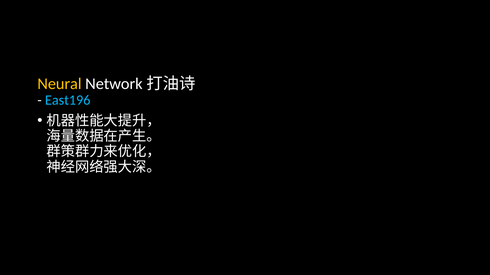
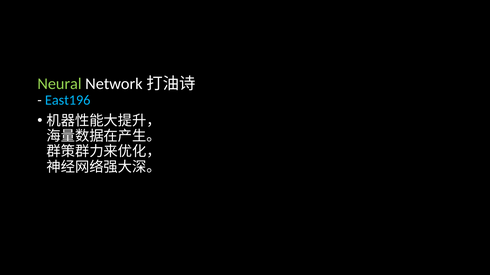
Neural colour: yellow -> light green
